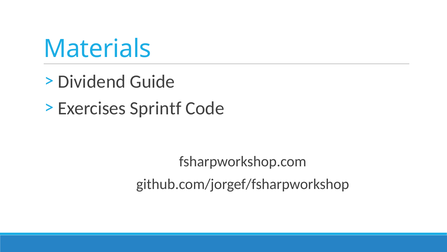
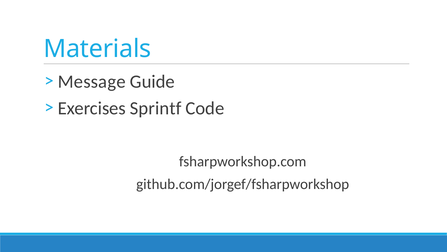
Dividend: Dividend -> Message
